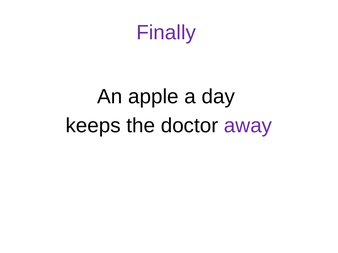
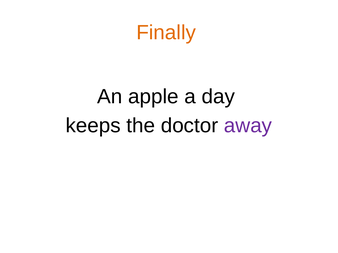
Finally colour: purple -> orange
